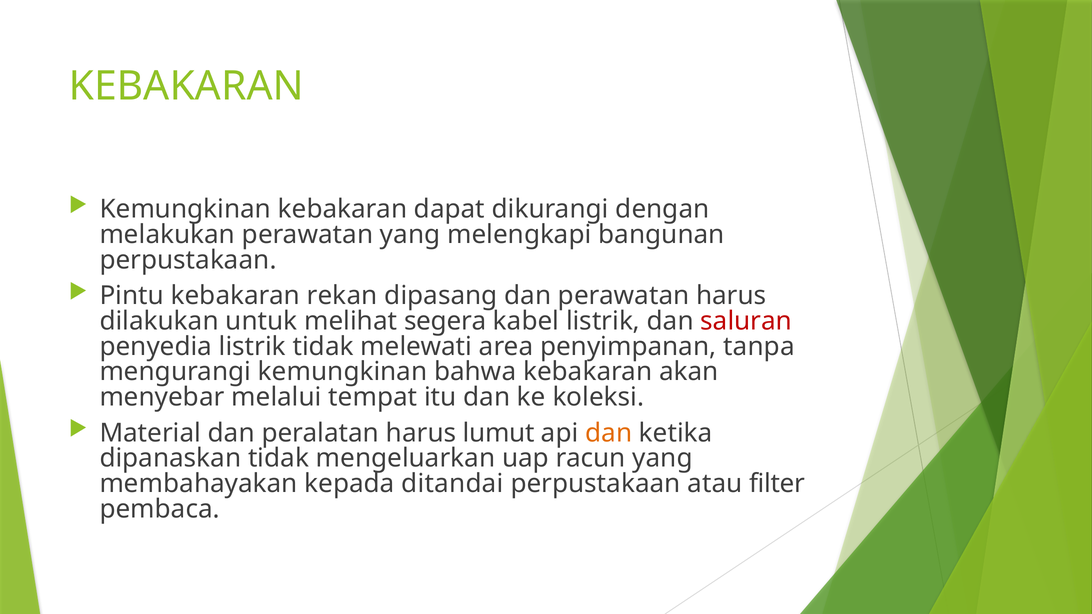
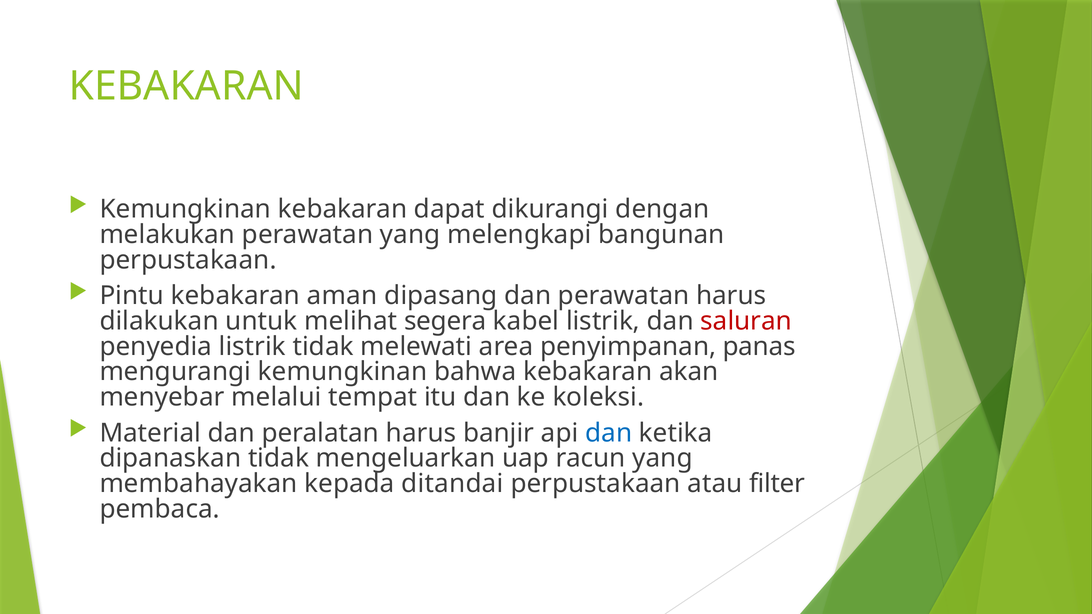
rekan: rekan -> aman
tanpa: tanpa -> panas
lumut: lumut -> banjir
dan at (609, 433) colour: orange -> blue
